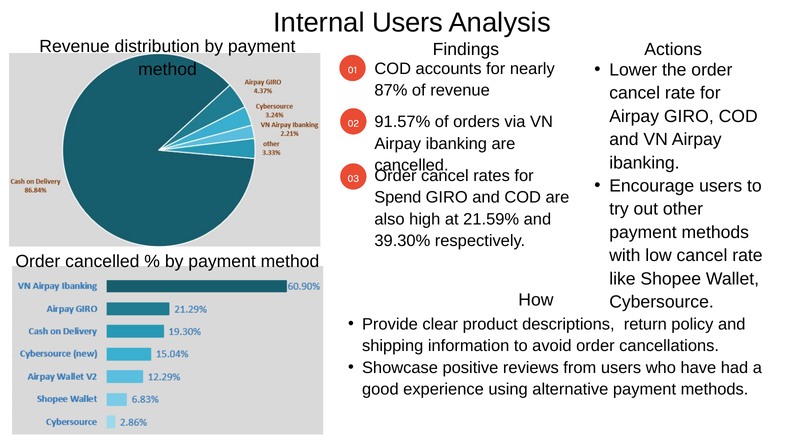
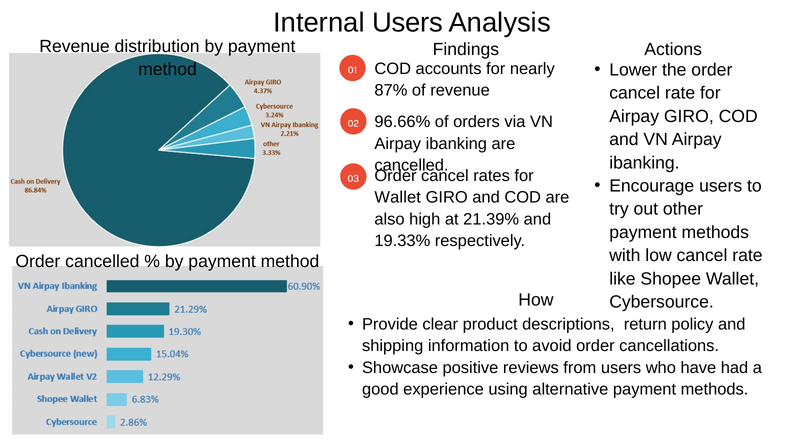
91.57%: 91.57% -> 96.66%
Spend at (398, 197): Spend -> Wallet
21.59%: 21.59% -> 21.39%
39.30%: 39.30% -> 19.33%
